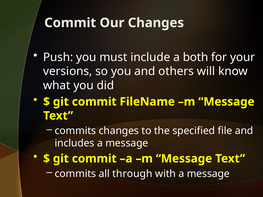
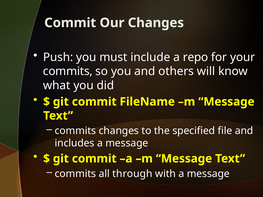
both: both -> repo
versions at (68, 71): versions -> commits
